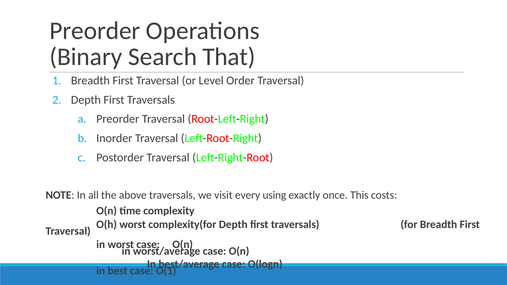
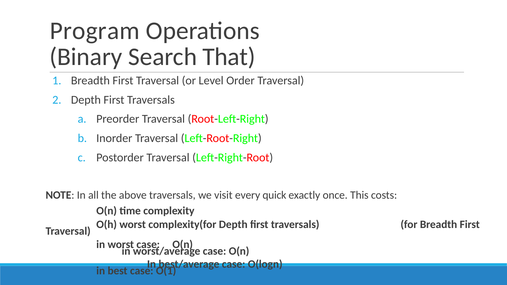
Preorder at (95, 31): Preorder -> Program
using: using -> quick
